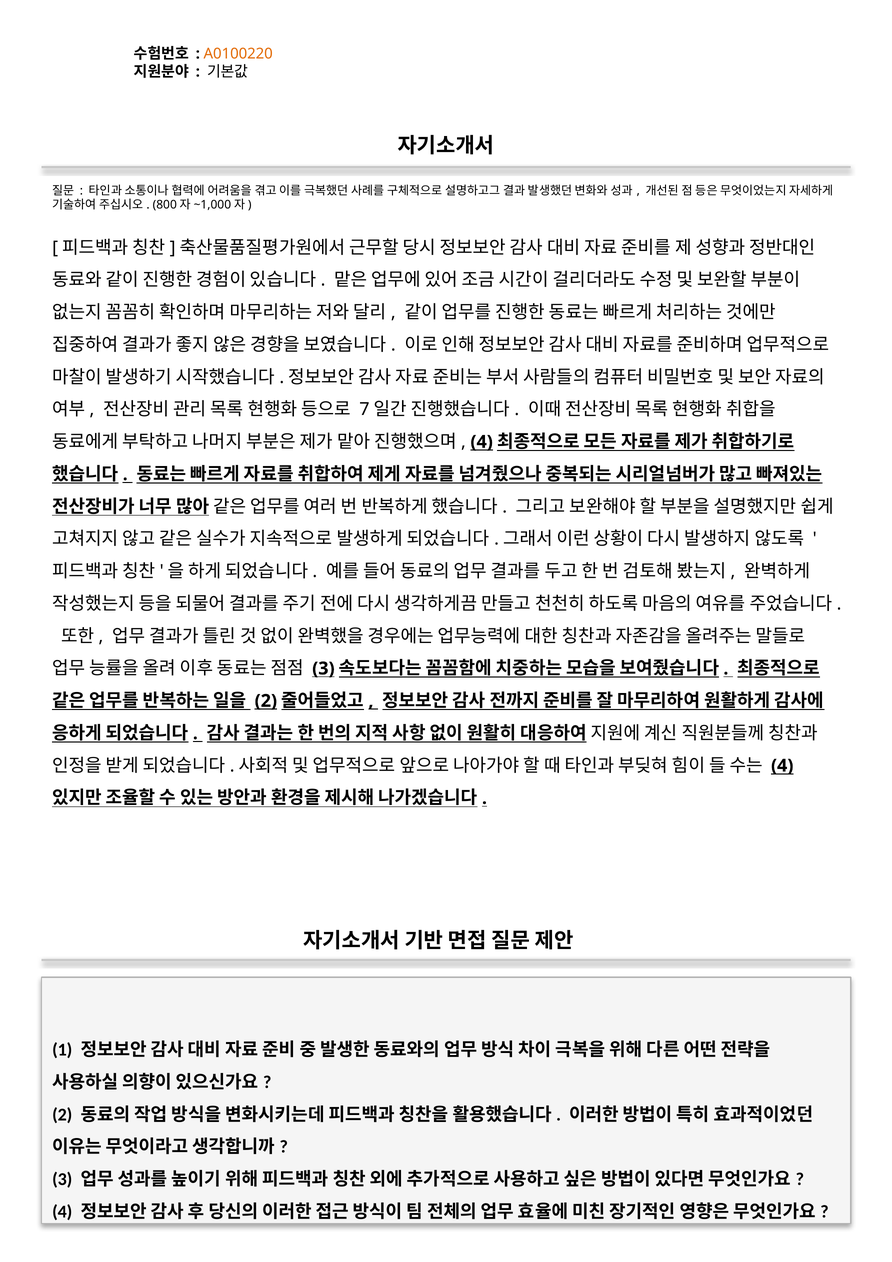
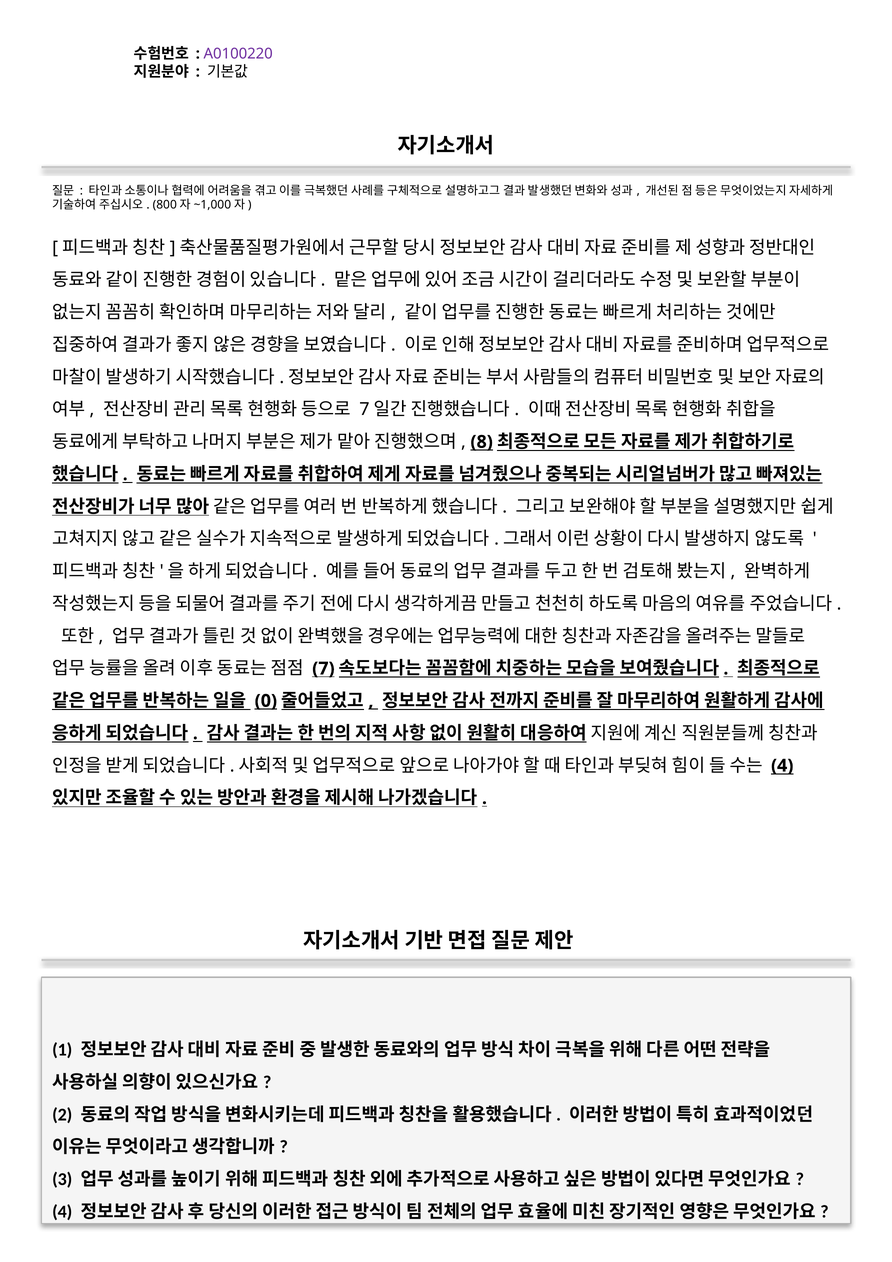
A0100220 colour: orange -> purple
4 at (482, 442): 4 -> 8
3 at (323, 668): 3 -> 7
2 at (266, 701): 2 -> 0
